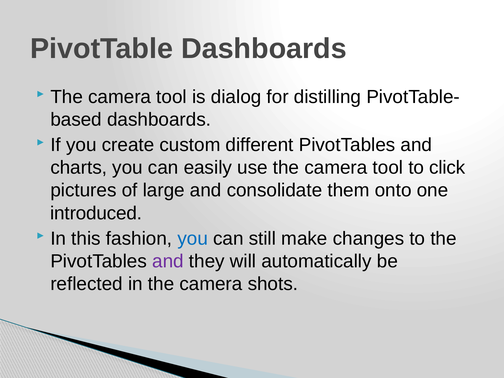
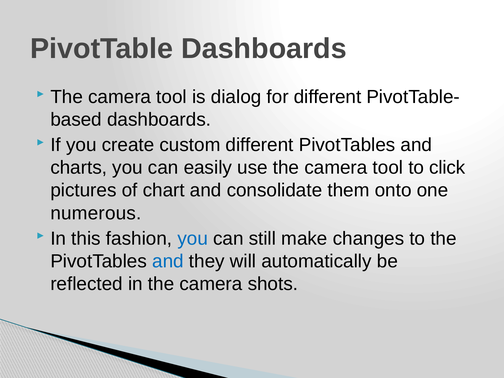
for distilling: distilling -> different
large: large -> chart
introduced: introduced -> numerous
and at (168, 261) colour: purple -> blue
